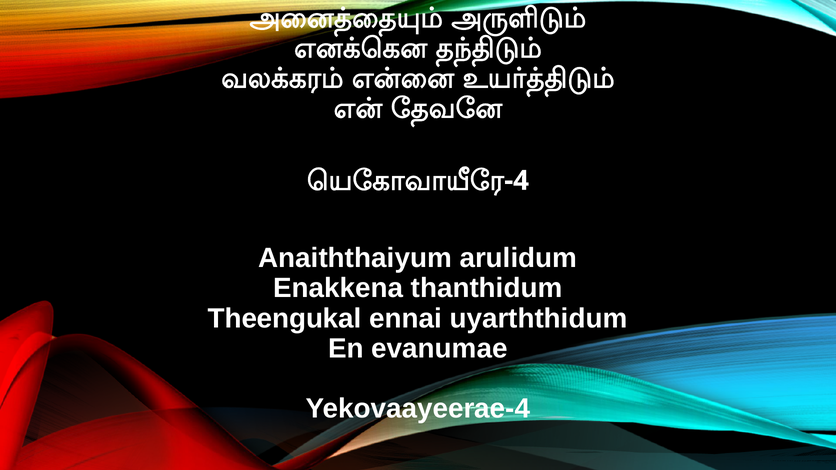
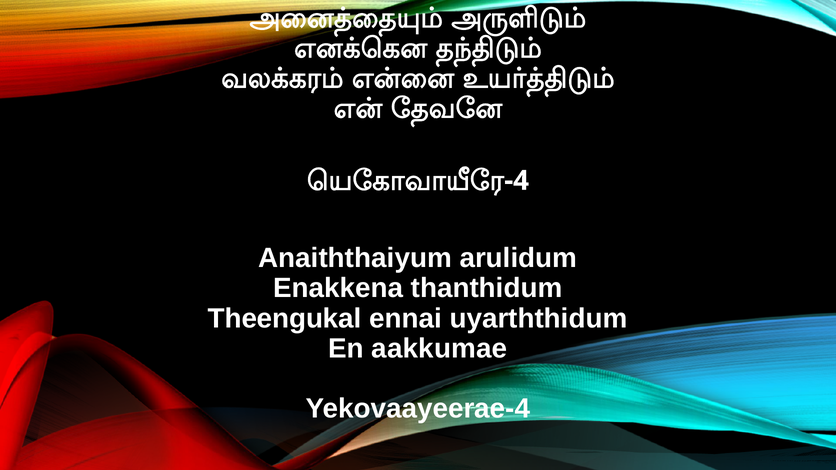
evanumae: evanumae -> aakkumae
